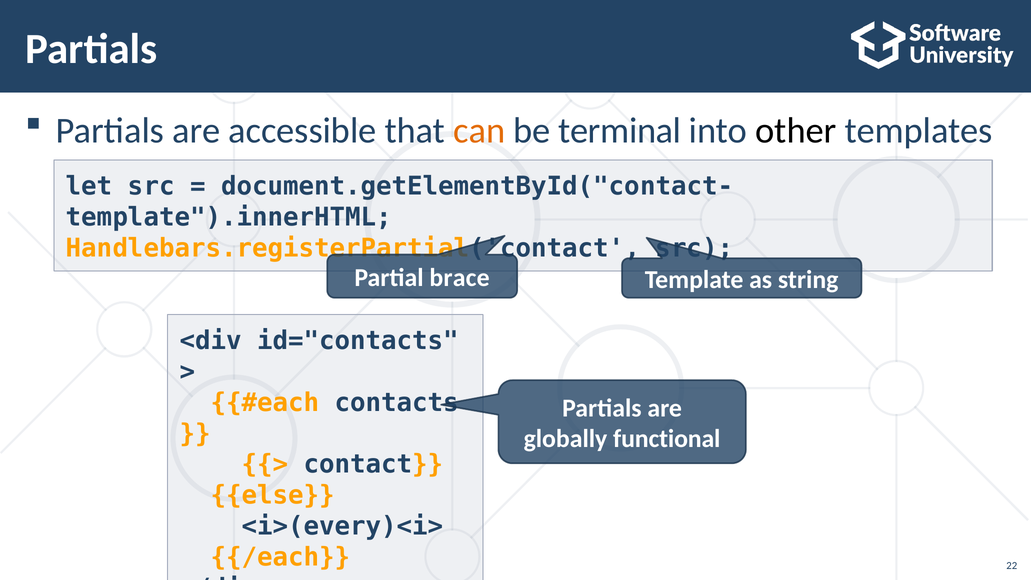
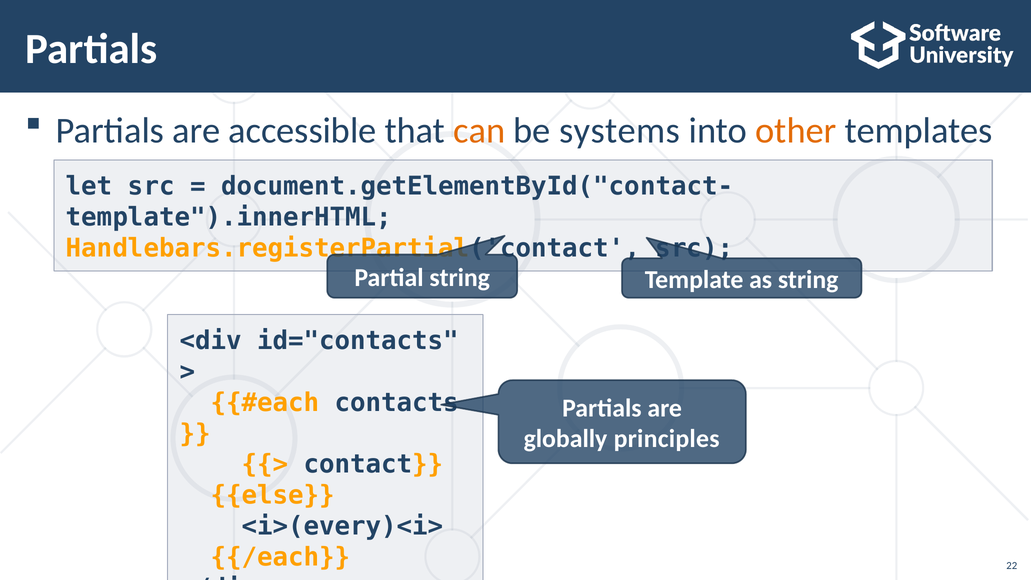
terminal: terminal -> systems
other colour: black -> orange
Partial brace: brace -> string
functional: functional -> principles
